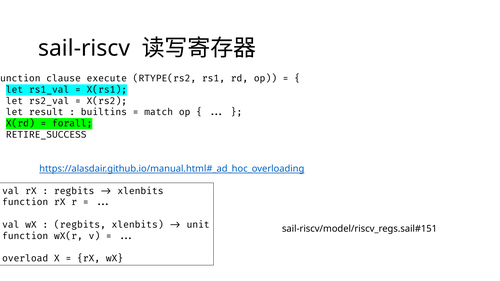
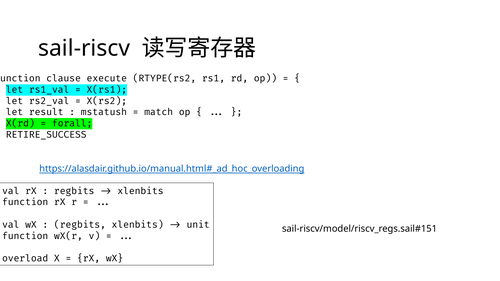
builtins: builtins -> mstatush
